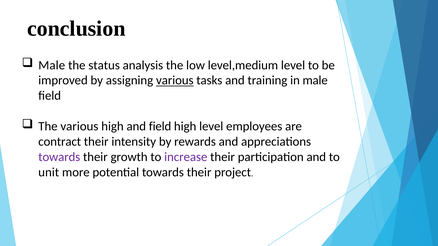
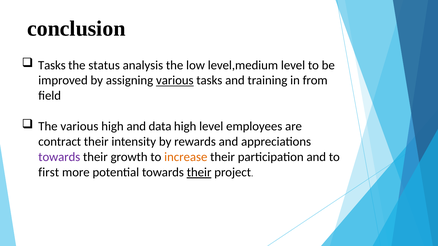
Male at (52, 65): Male -> Tasks
in male: male -> from
and field: field -> data
increase colour: purple -> orange
unit: unit -> first
their at (199, 173) underline: none -> present
